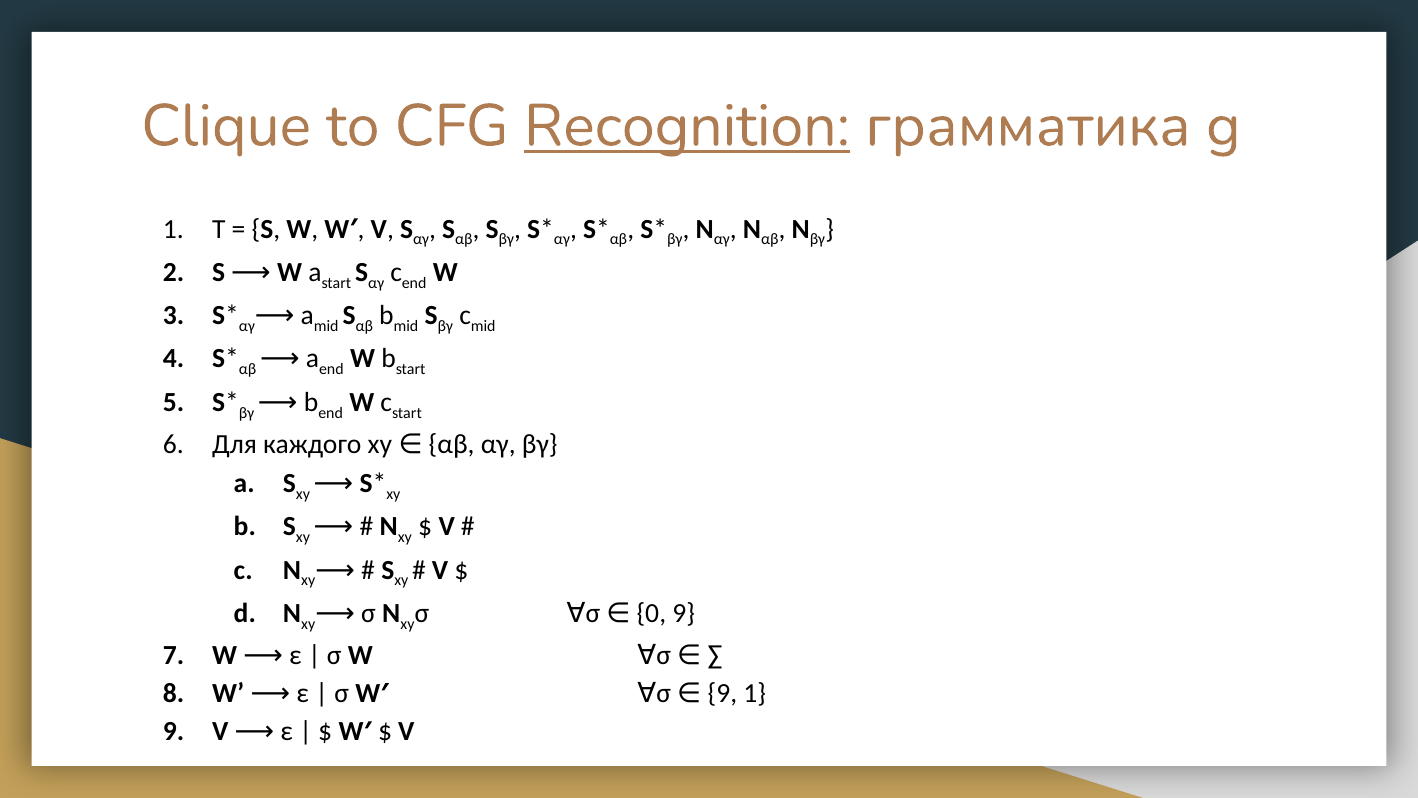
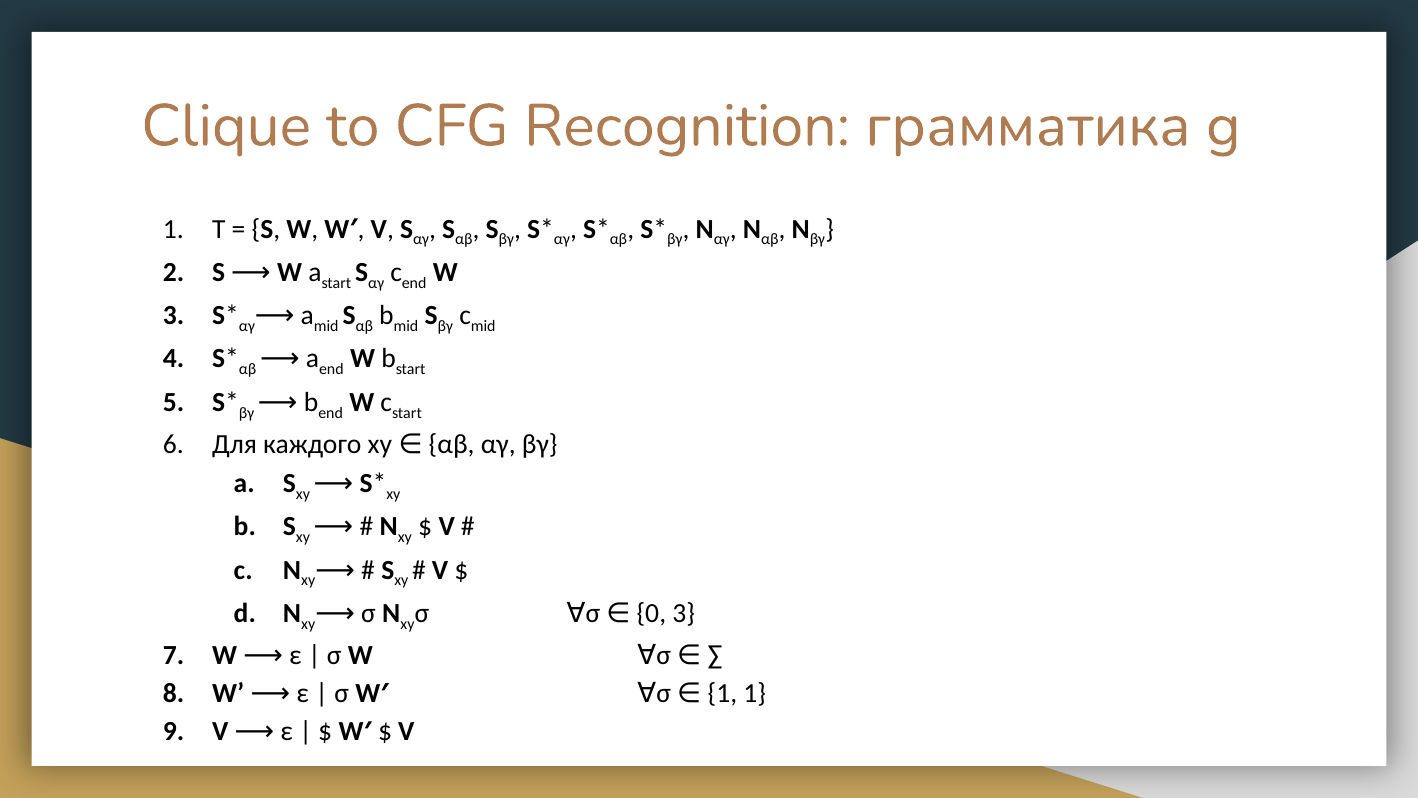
Recognition underline: present -> none
0 9: 9 -> 3
σ 9: 9 -> 1
